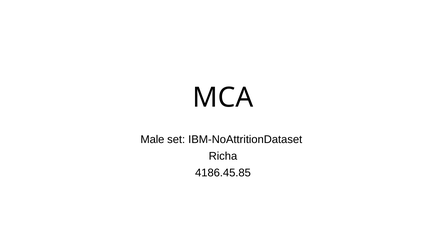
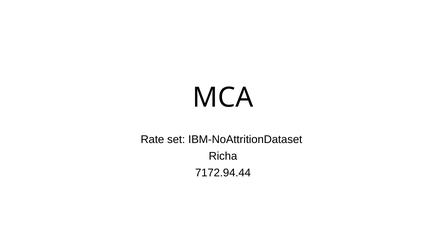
Male: Male -> Rate
4186.45.85: 4186.45.85 -> 7172.94.44
